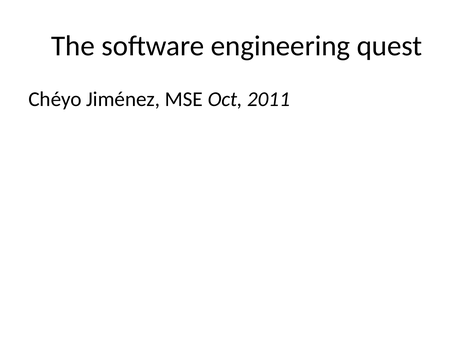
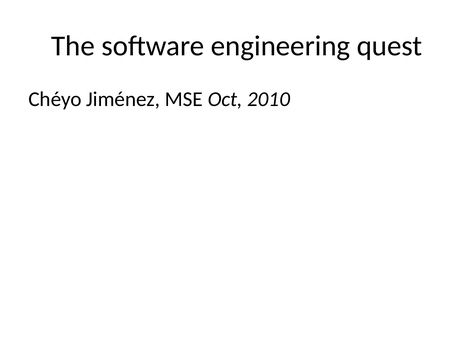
2011: 2011 -> 2010
